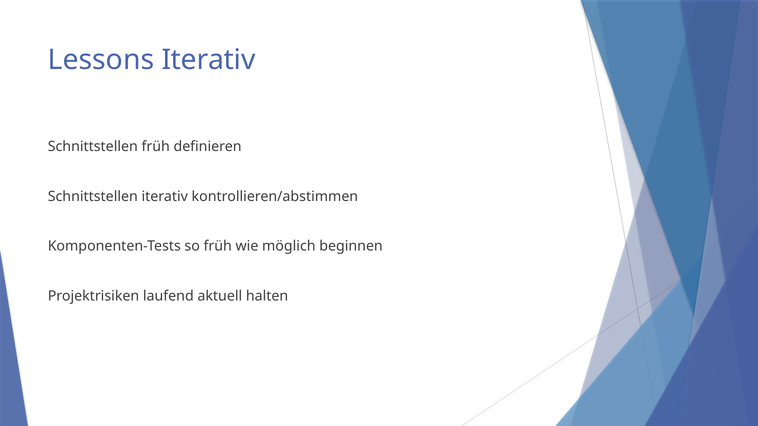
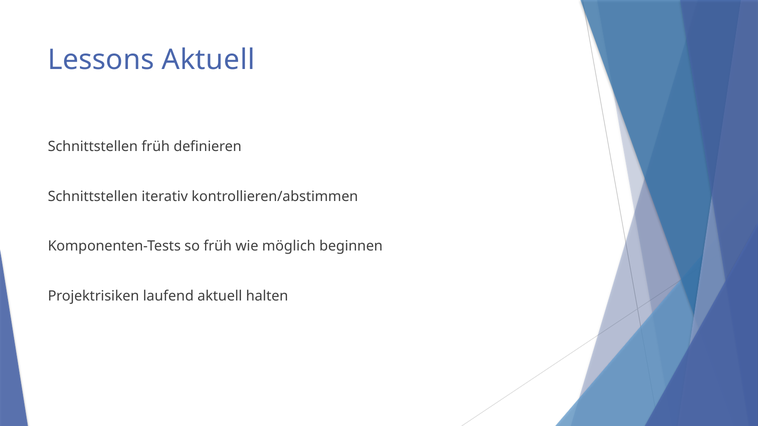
Lessons Iterativ: Iterativ -> Aktuell
